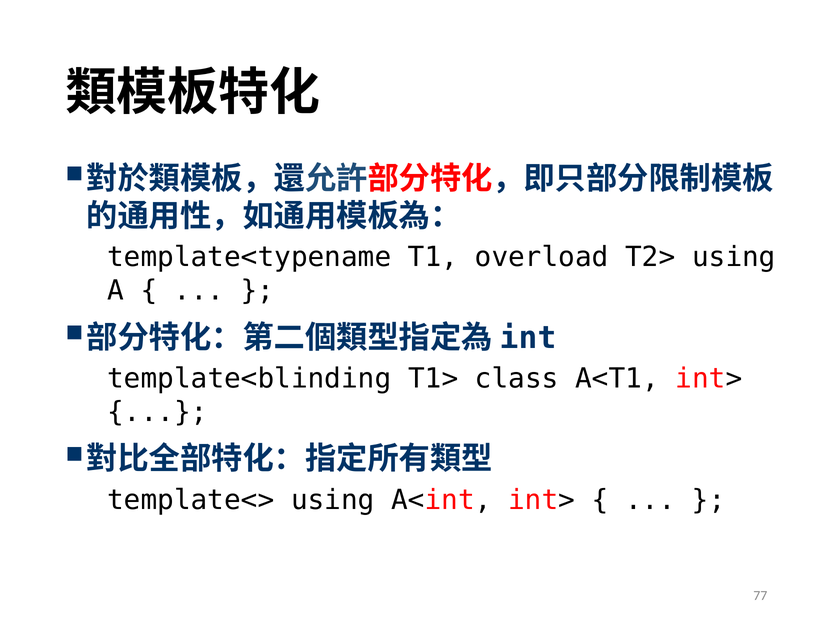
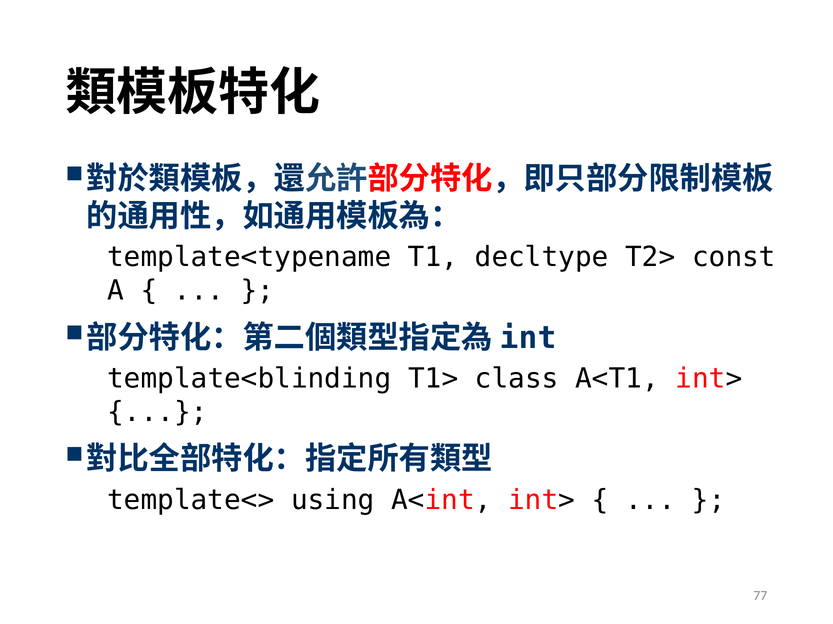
overload: overload -> decltype
T2> using: using -> const
